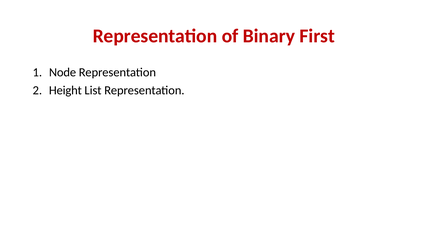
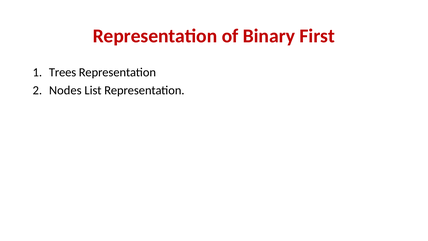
Node: Node -> Trees
Height: Height -> Nodes
